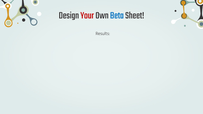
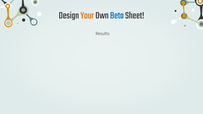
Your colour: red -> orange
